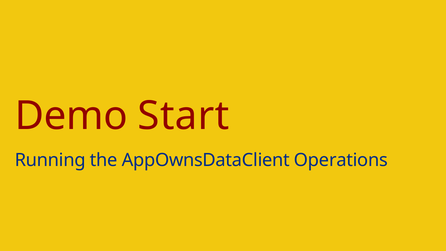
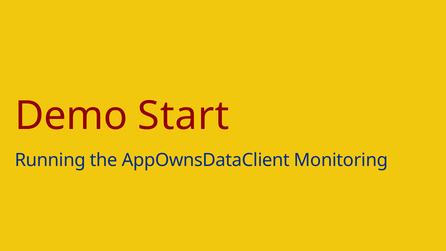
Operations: Operations -> Monitoring
